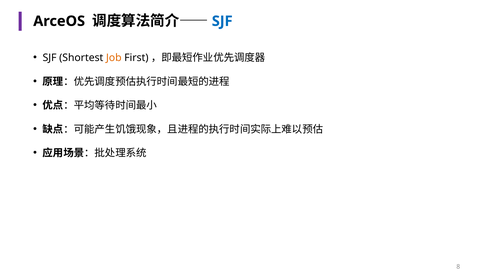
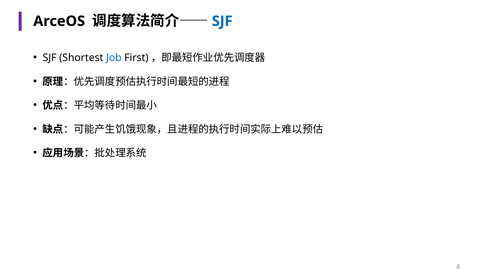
Job colour: orange -> blue
